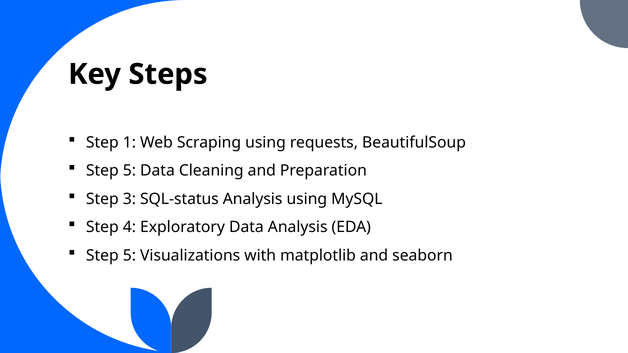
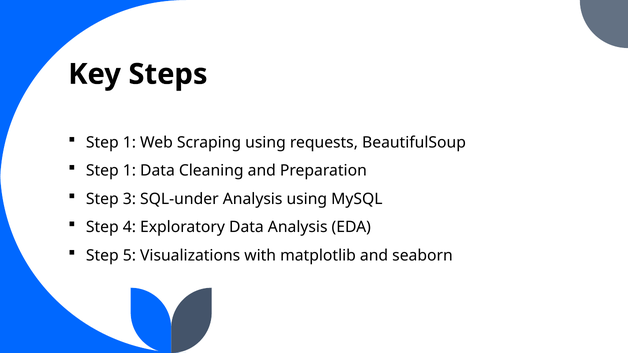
5 at (129, 171): 5 -> 1
SQL-status: SQL-status -> SQL-under
